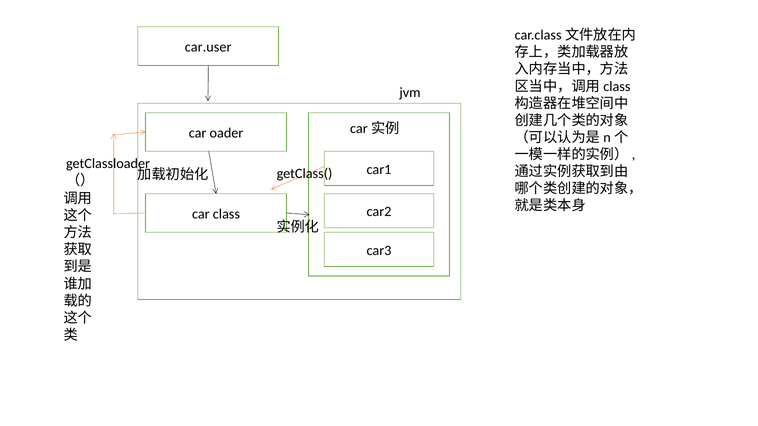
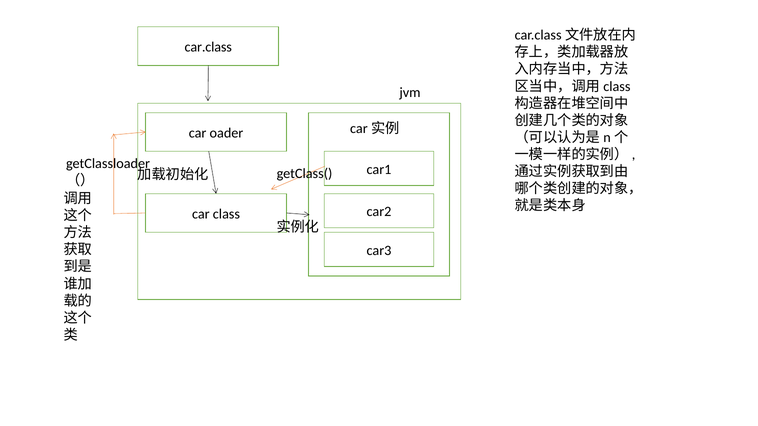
car.user: car.user -> car.class
